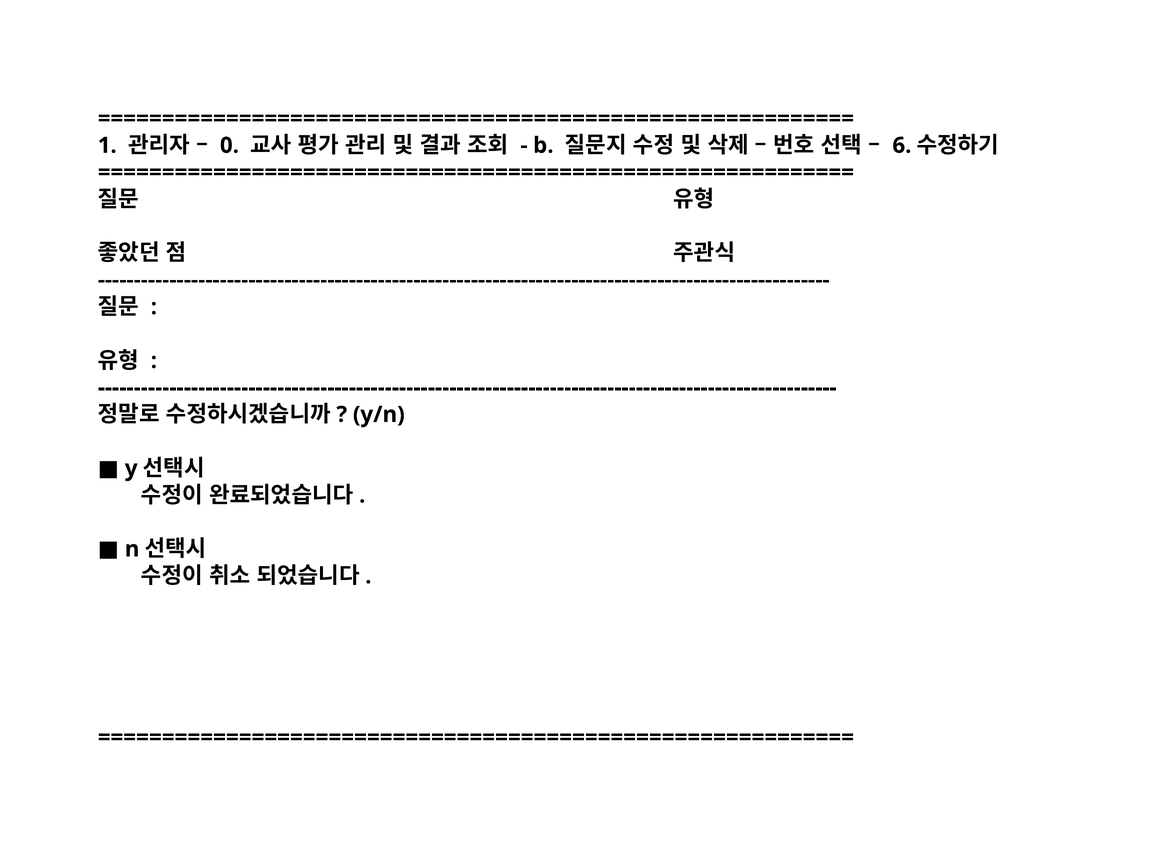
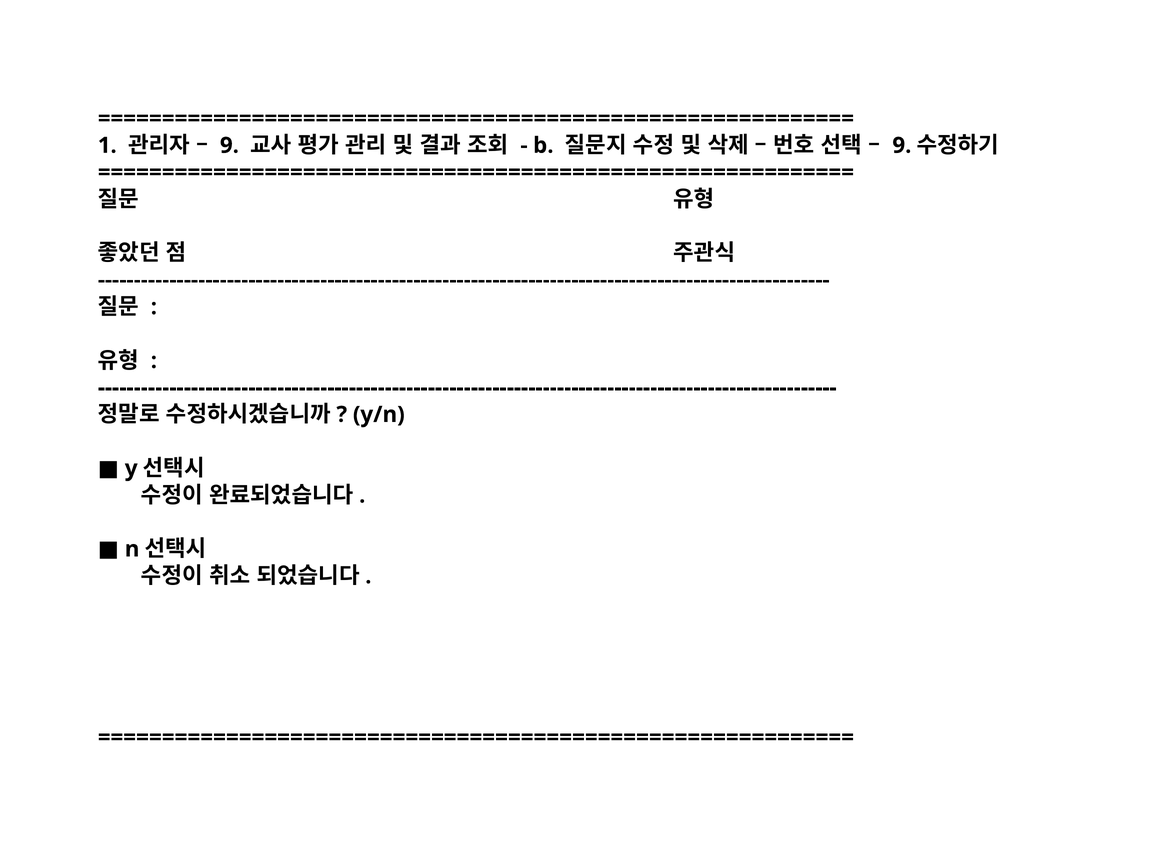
0 at (229, 145): 0 -> 9
6 at (902, 145): 6 -> 9
